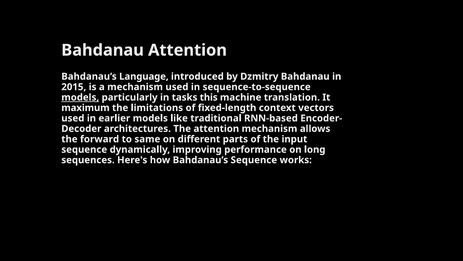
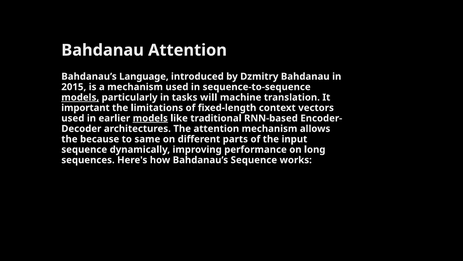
this: this -> will
maximum: maximum -> important
models at (150, 118) underline: none -> present
forward: forward -> because
